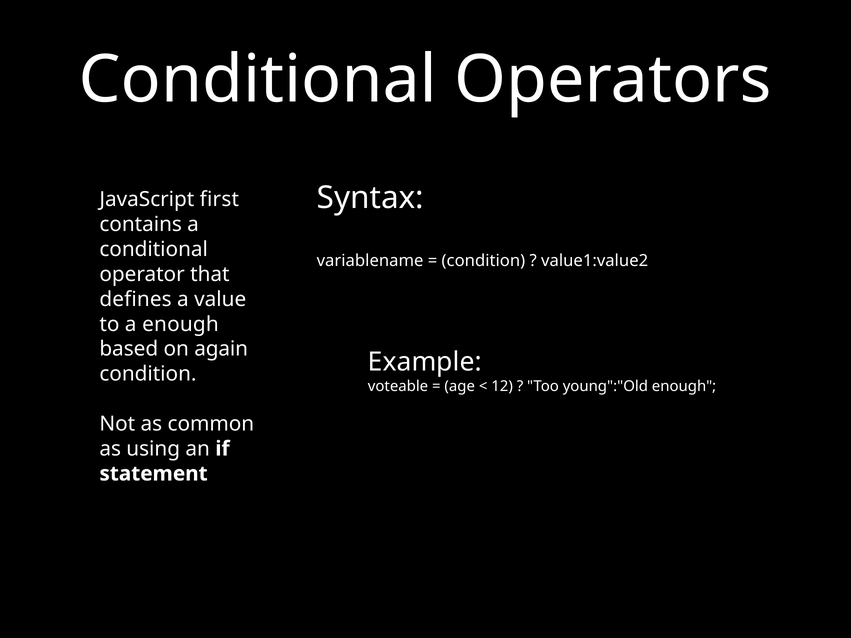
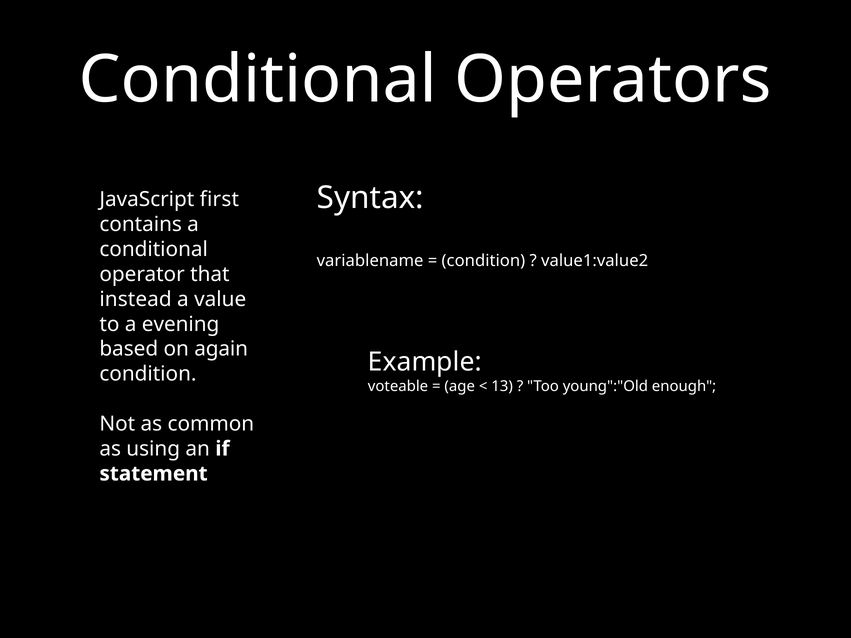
defines: defines -> instead
a enough: enough -> evening
12: 12 -> 13
